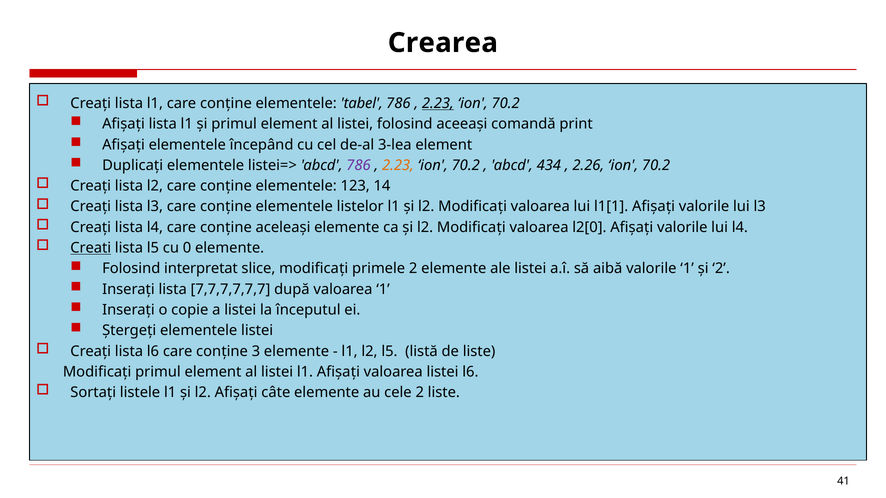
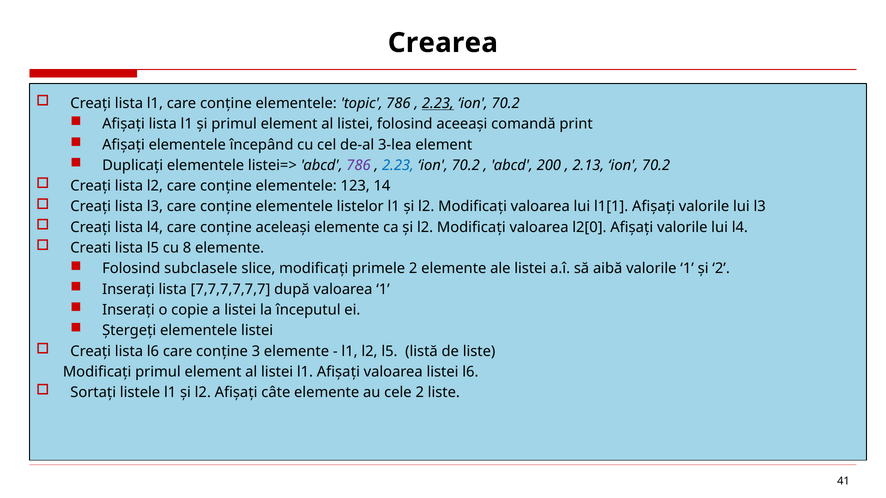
tabel: tabel -> topic
2.23 at (398, 165) colour: orange -> blue
434: 434 -> 200
2.26: 2.26 -> 2.13
Creati underline: present -> none
0: 0 -> 8
interpretat: interpretat -> subclasele
